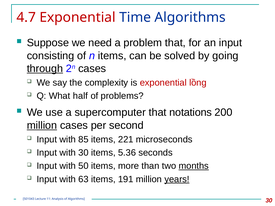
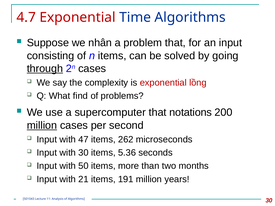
need: need -> nhân
half: half -> find
85: 85 -> 47
221: 221 -> 262
months underline: present -> none
63: 63 -> 21
years underline: present -> none
